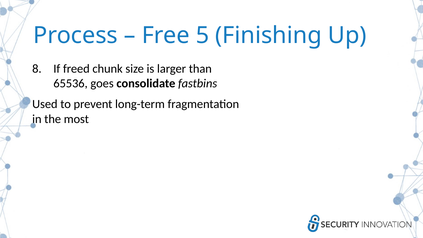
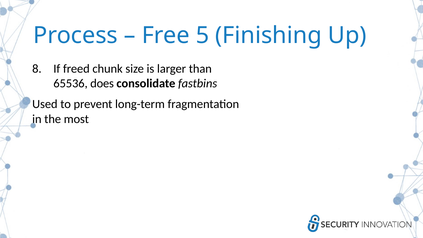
goes: goes -> does
